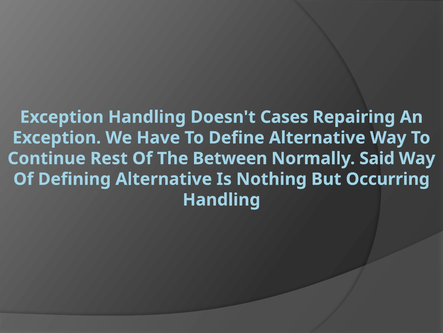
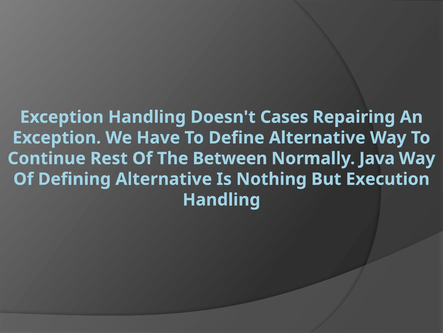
Said: Said -> Java
Occurring: Occurring -> Execution
